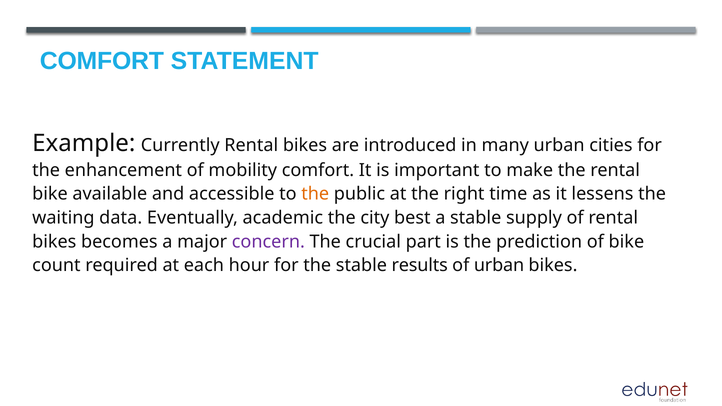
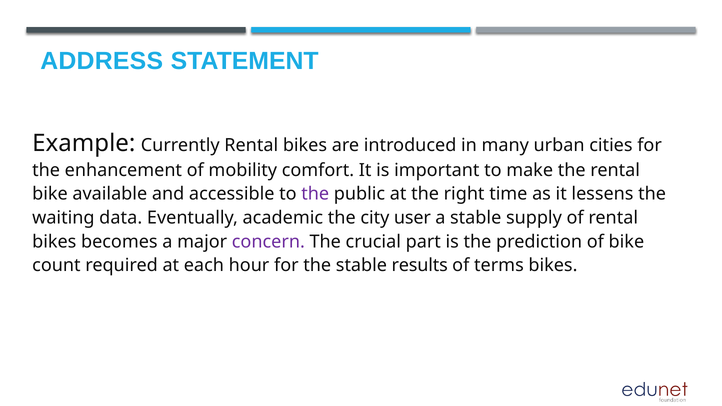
COMFORT at (102, 61): COMFORT -> ADDRESS
the at (315, 194) colour: orange -> purple
best: best -> user
of urban: urban -> terms
